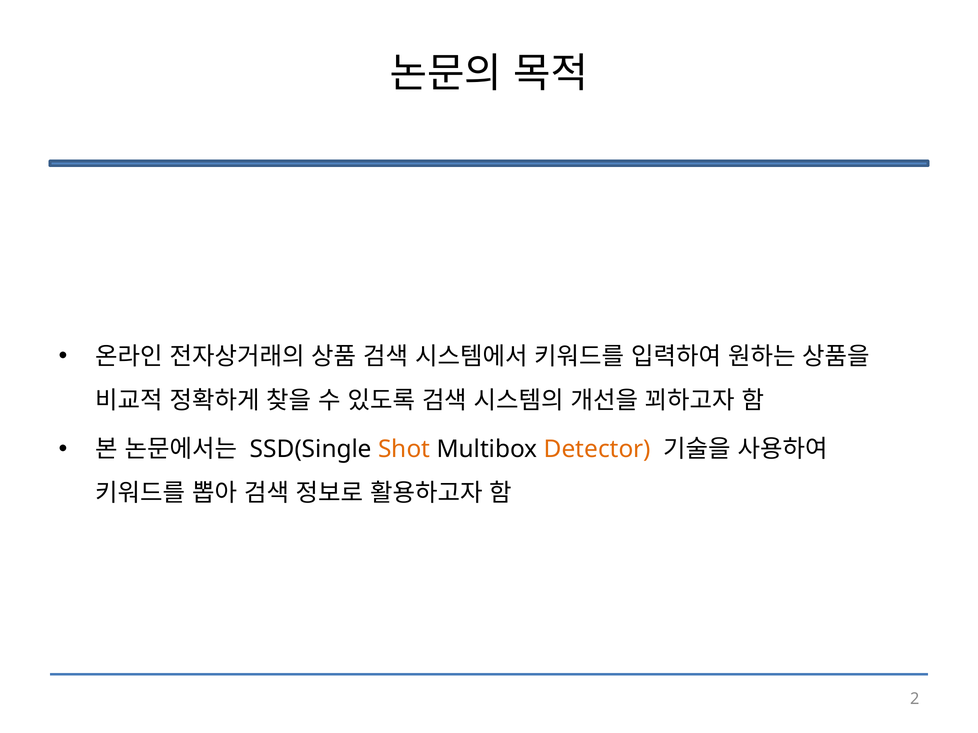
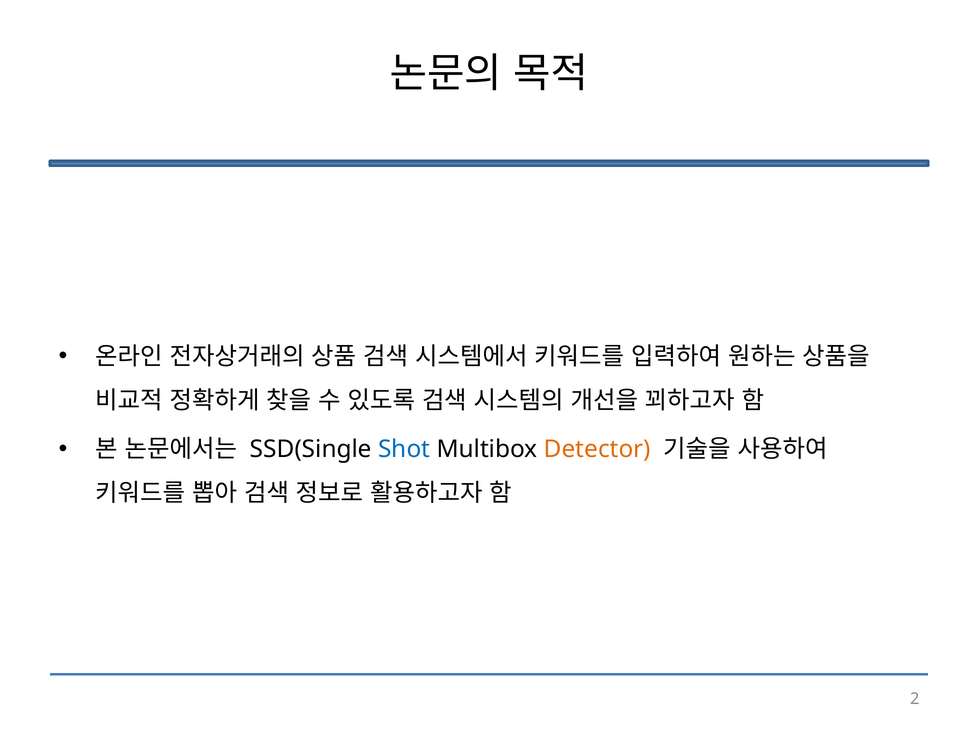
Shot colour: orange -> blue
